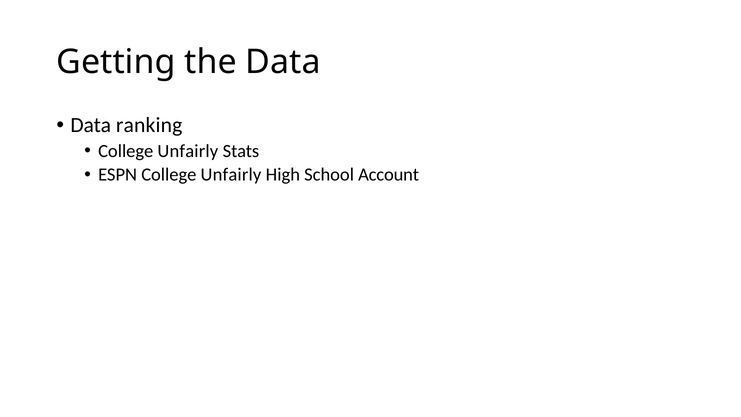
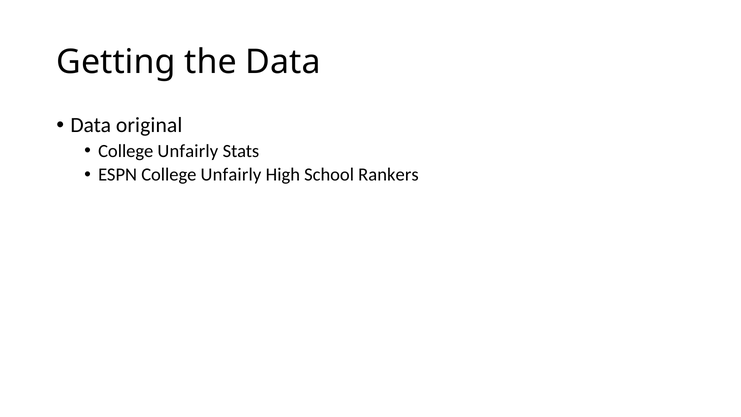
ranking: ranking -> original
Account: Account -> Rankers
